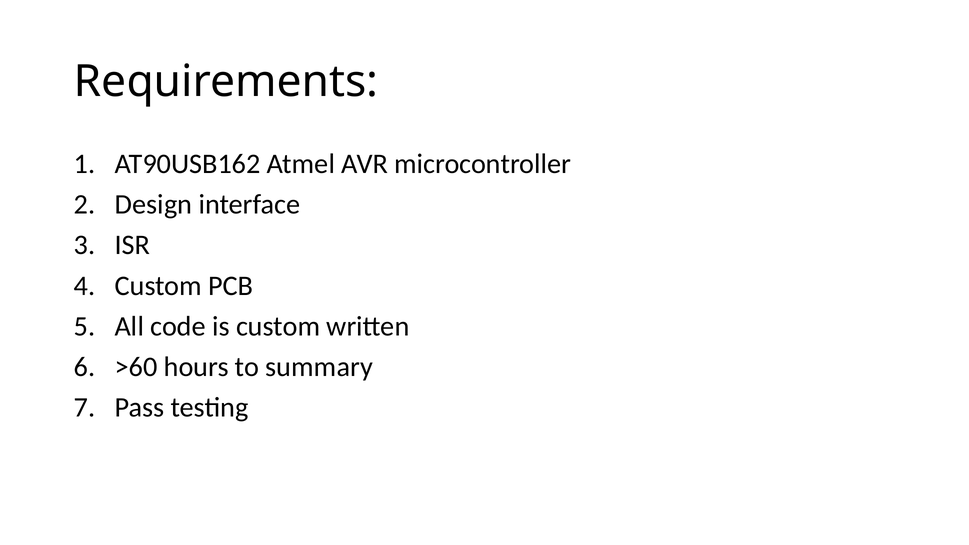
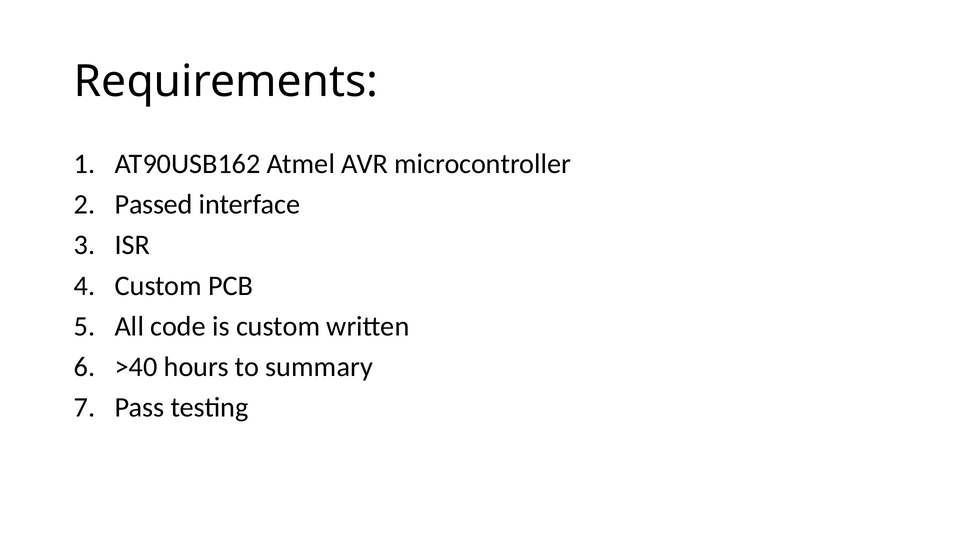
Design: Design -> Passed
>60: >60 -> >40
